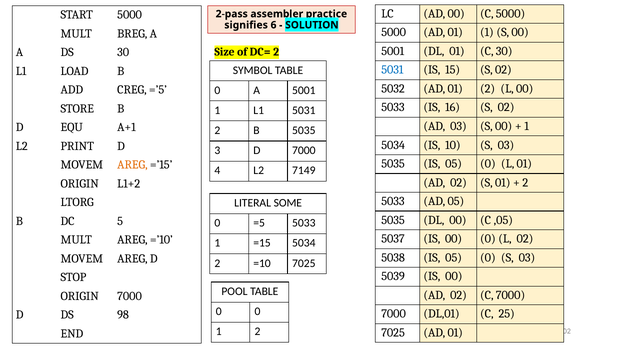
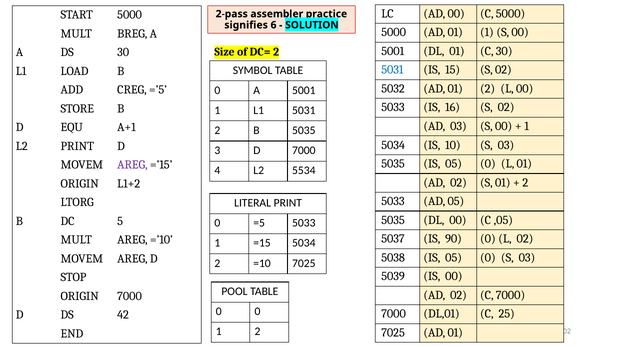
AREG at (132, 165) colour: orange -> purple
7149: 7149 -> 5534
LITERAL SOME: SOME -> PRINT
5037 IS 00: 00 -> 90
98: 98 -> 42
